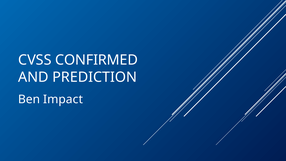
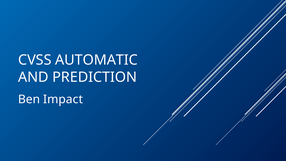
CONFIRMED: CONFIRMED -> AUTOMATIC
